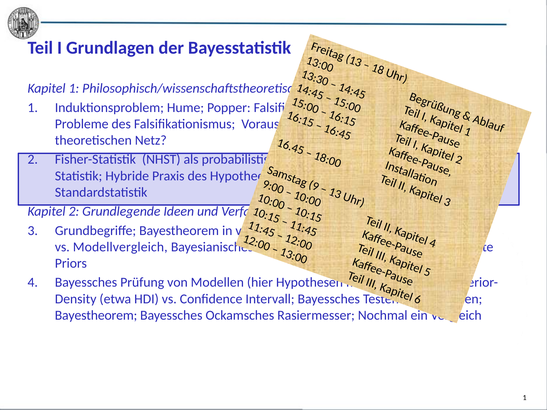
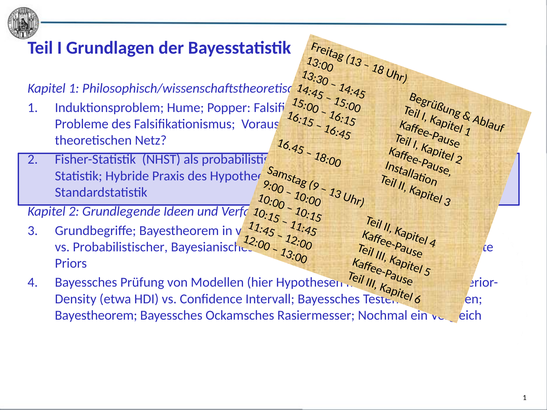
vs Modellvergleich: Modellvergleich -> Probabilistischer
